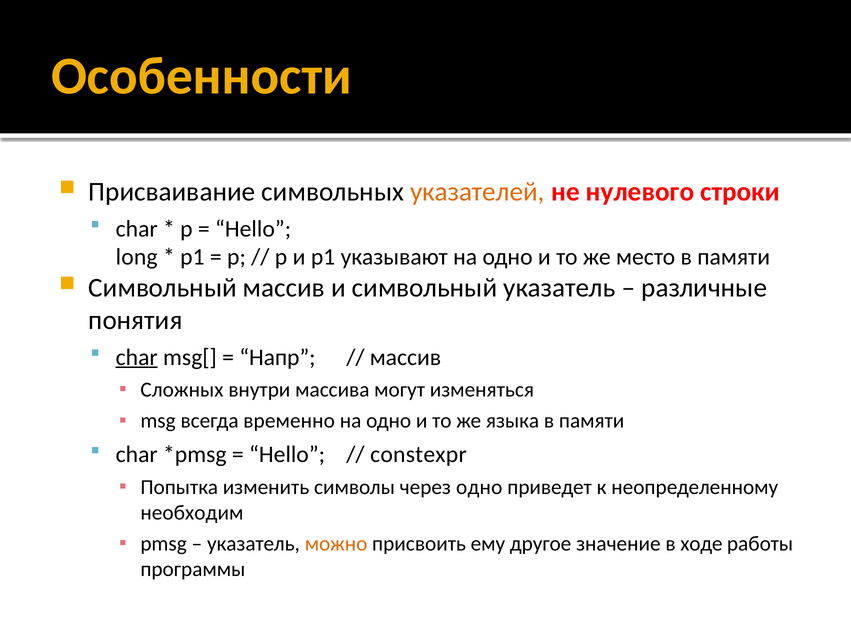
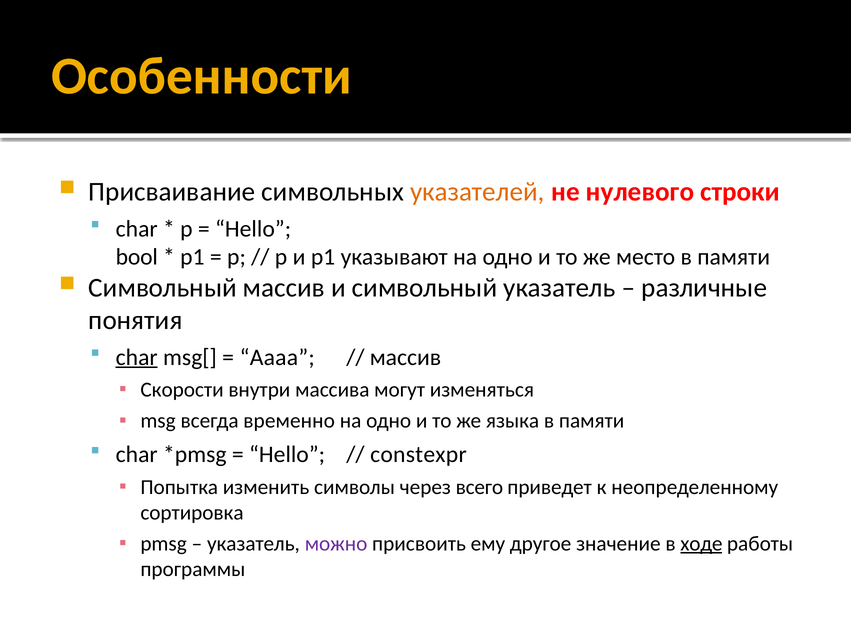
long: long -> bool
Напр: Напр -> Aaaa
Сложных: Сложных -> Скорости
через одно: одно -> всего
необходим: необходим -> сортировка
можно colour: orange -> purple
ходе underline: none -> present
